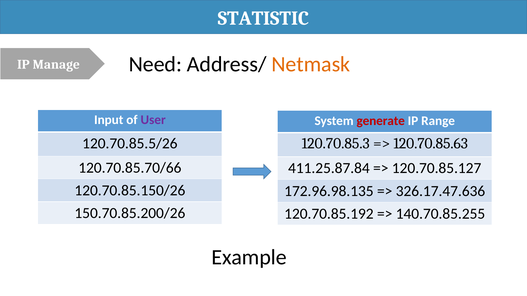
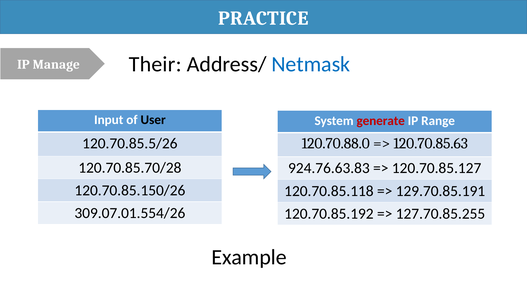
STATISTIC: STATISTIC -> PRACTICE
Need: Need -> Their
Netmask colour: orange -> blue
User colour: purple -> black
120.70.85.3: 120.70.85.3 -> 120.70.88.0
120.70.85.70/66: 120.70.85.70/66 -> 120.70.85.70/28
411.25.87.84: 411.25.87.84 -> 924.76.63.83
172.96.98.135: 172.96.98.135 -> 120.70.85.118
326.17.47.636: 326.17.47.636 -> 129.70.85.191
150.70.85.200/26: 150.70.85.200/26 -> 309.07.01.554/26
140.70.85.255: 140.70.85.255 -> 127.70.85.255
